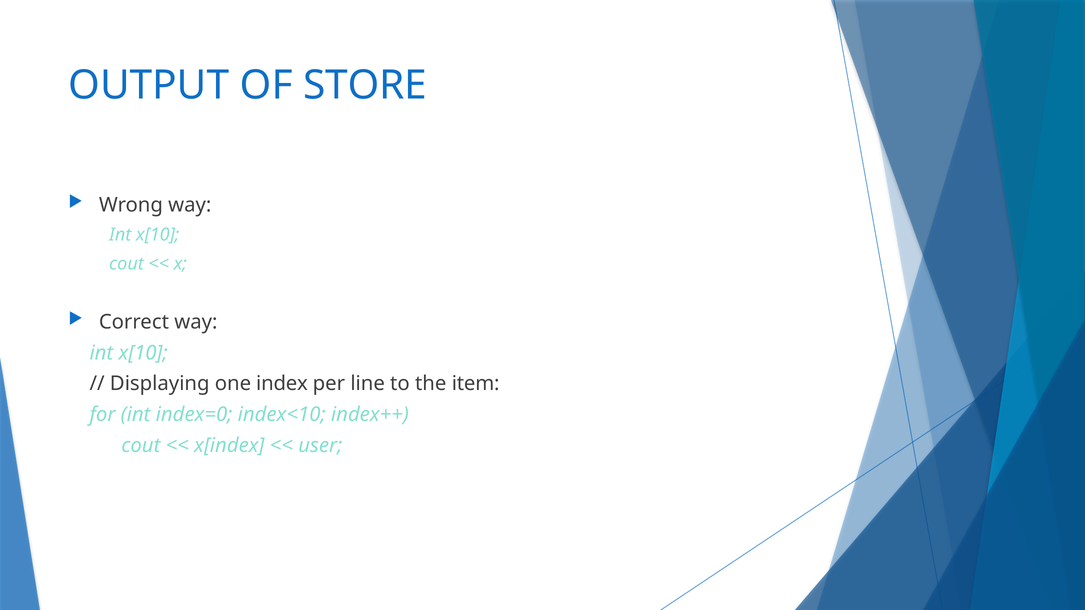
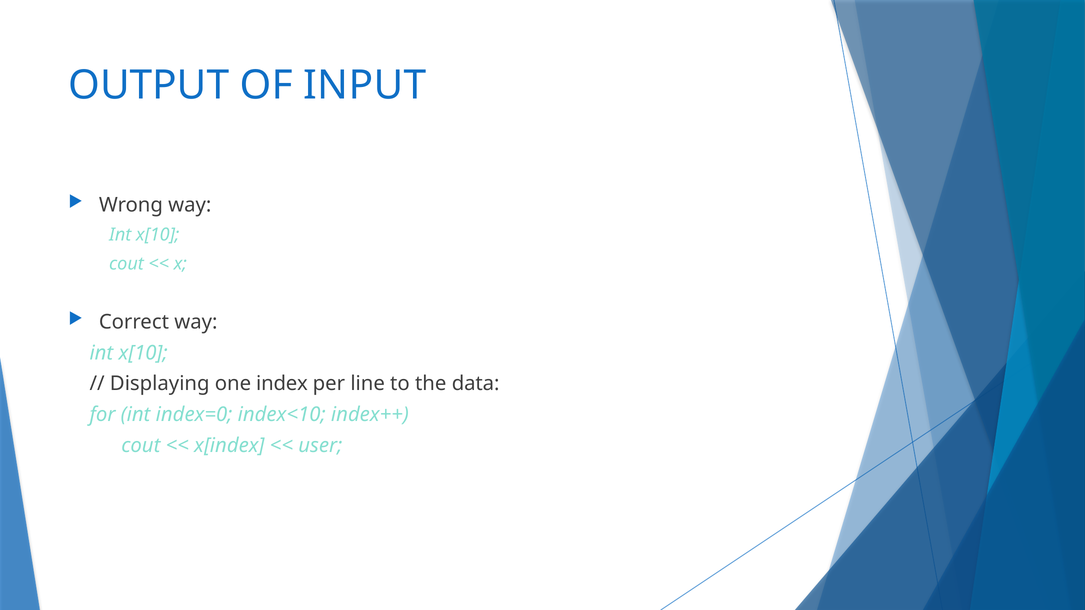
STORE: STORE -> INPUT
item: item -> data
